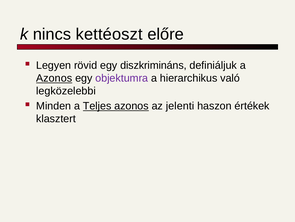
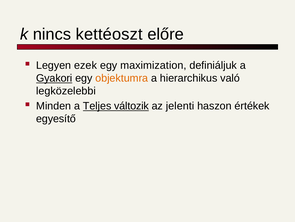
rövid: rövid -> ezek
diszkrimináns: diszkrimináns -> maximization
Azonos at (54, 78): Azonos -> Gyakori
objektumra colour: purple -> orange
Teljes azonos: azonos -> változik
klasztert: klasztert -> egyesítő
